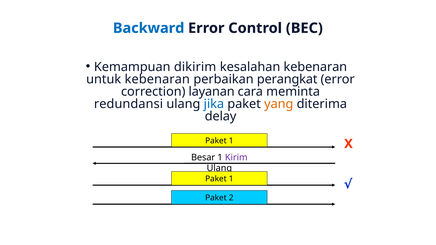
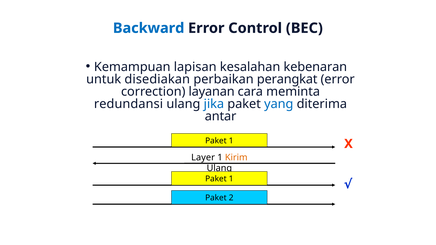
dikirim: dikirim -> lapisan
untuk kebenaran: kebenaran -> disediakan
yang colour: orange -> blue
delay: delay -> antar
Besar: Besar -> Layer
Kirim colour: purple -> orange
